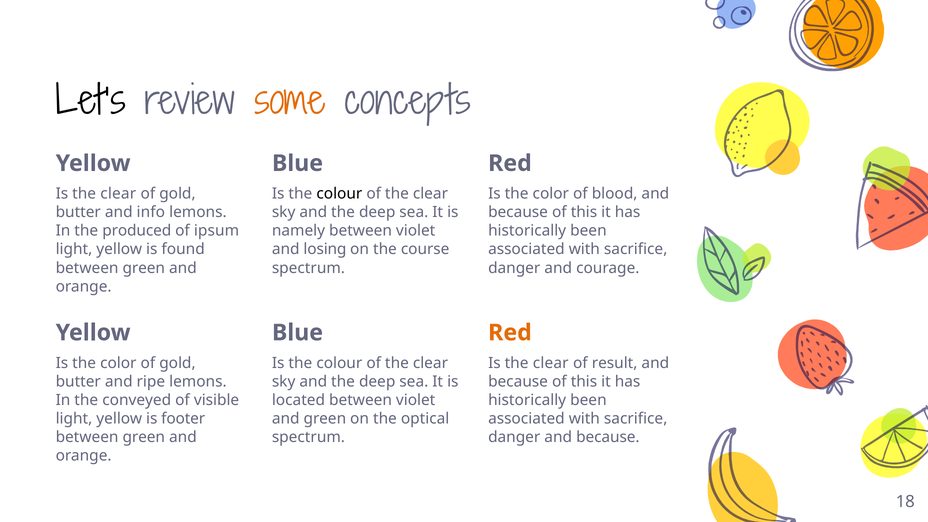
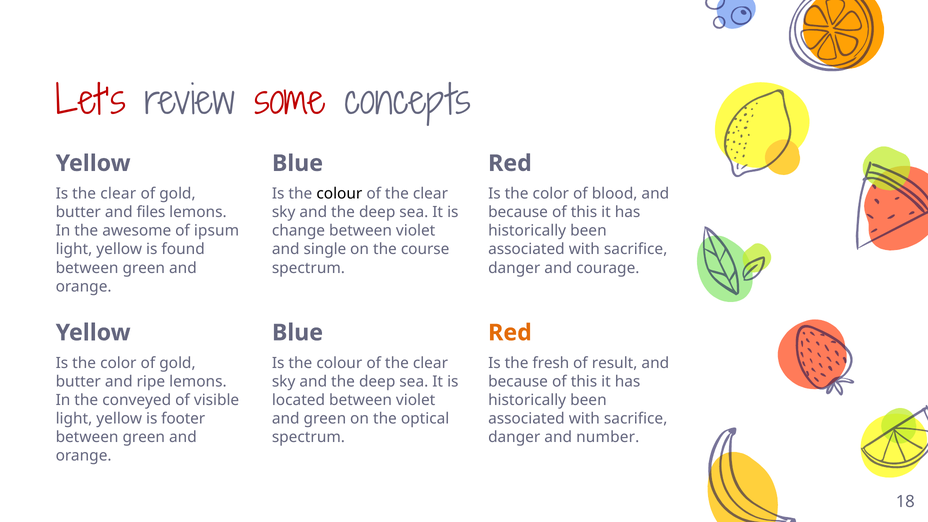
Let’s colour: black -> red
some colour: orange -> red
info: info -> files
produced: produced -> awesome
namely: namely -> change
losing: losing -> single
clear at (551, 363): clear -> fresh
danger and because: because -> number
